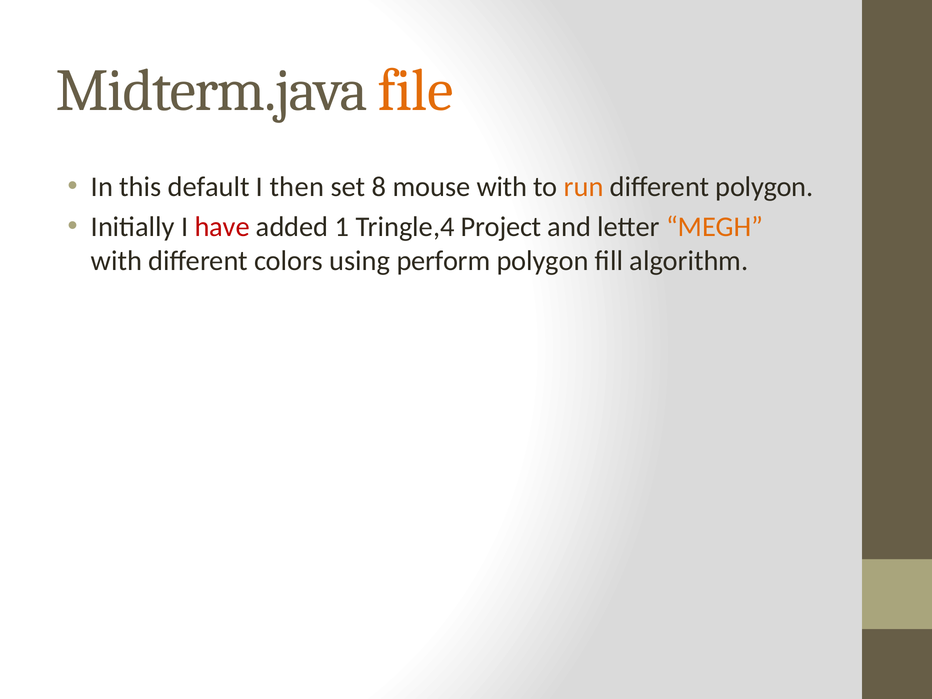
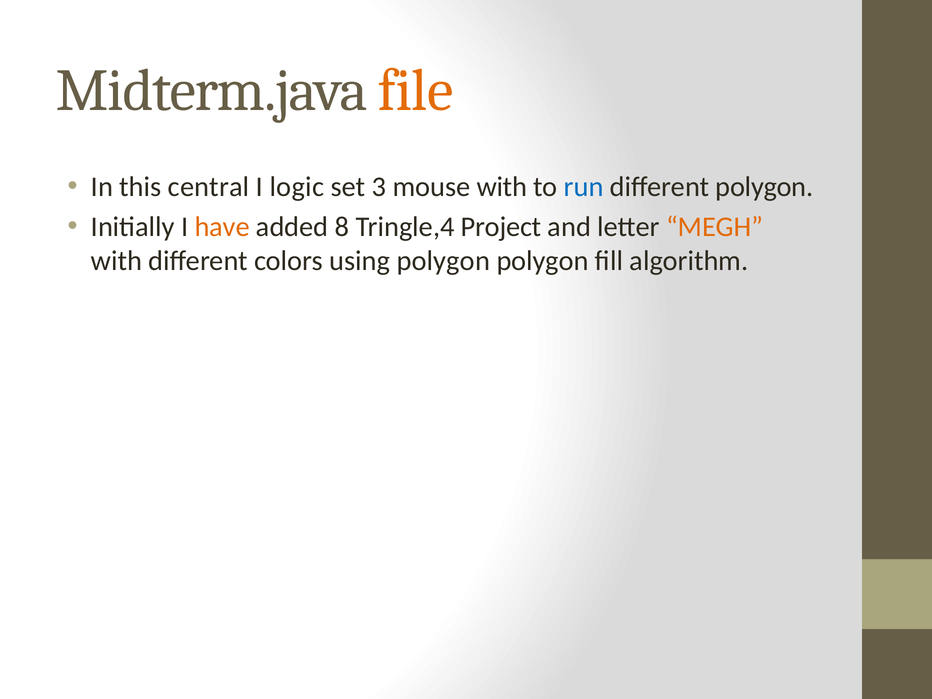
default: default -> central
then: then -> logic
8: 8 -> 3
run colour: orange -> blue
have colour: red -> orange
1: 1 -> 8
using perform: perform -> polygon
